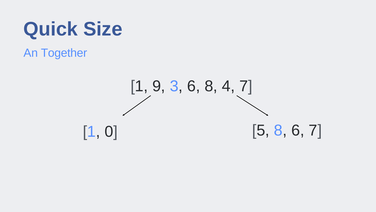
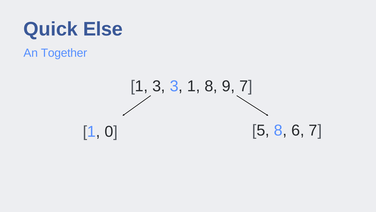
Size: Size -> Else
1 9: 9 -> 3
3 6: 6 -> 1
4: 4 -> 9
